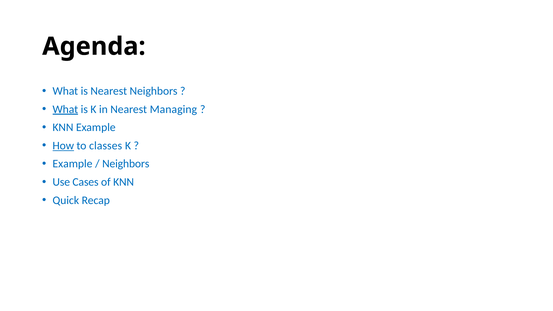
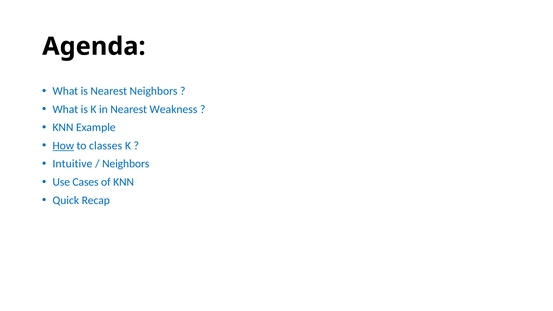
What at (65, 109) underline: present -> none
Managing: Managing -> Weakness
Example at (73, 164): Example -> Intuitive
